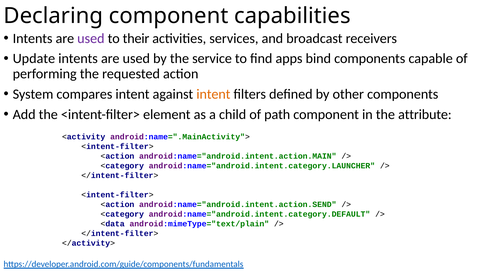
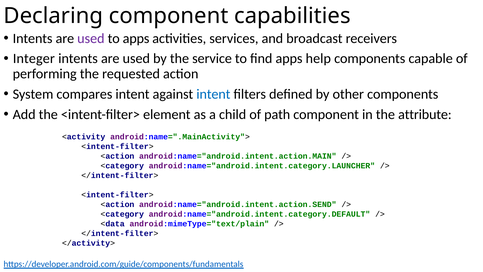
to their: their -> apps
Update: Update -> Integer
bind: bind -> help
intent at (213, 94) colour: orange -> blue
